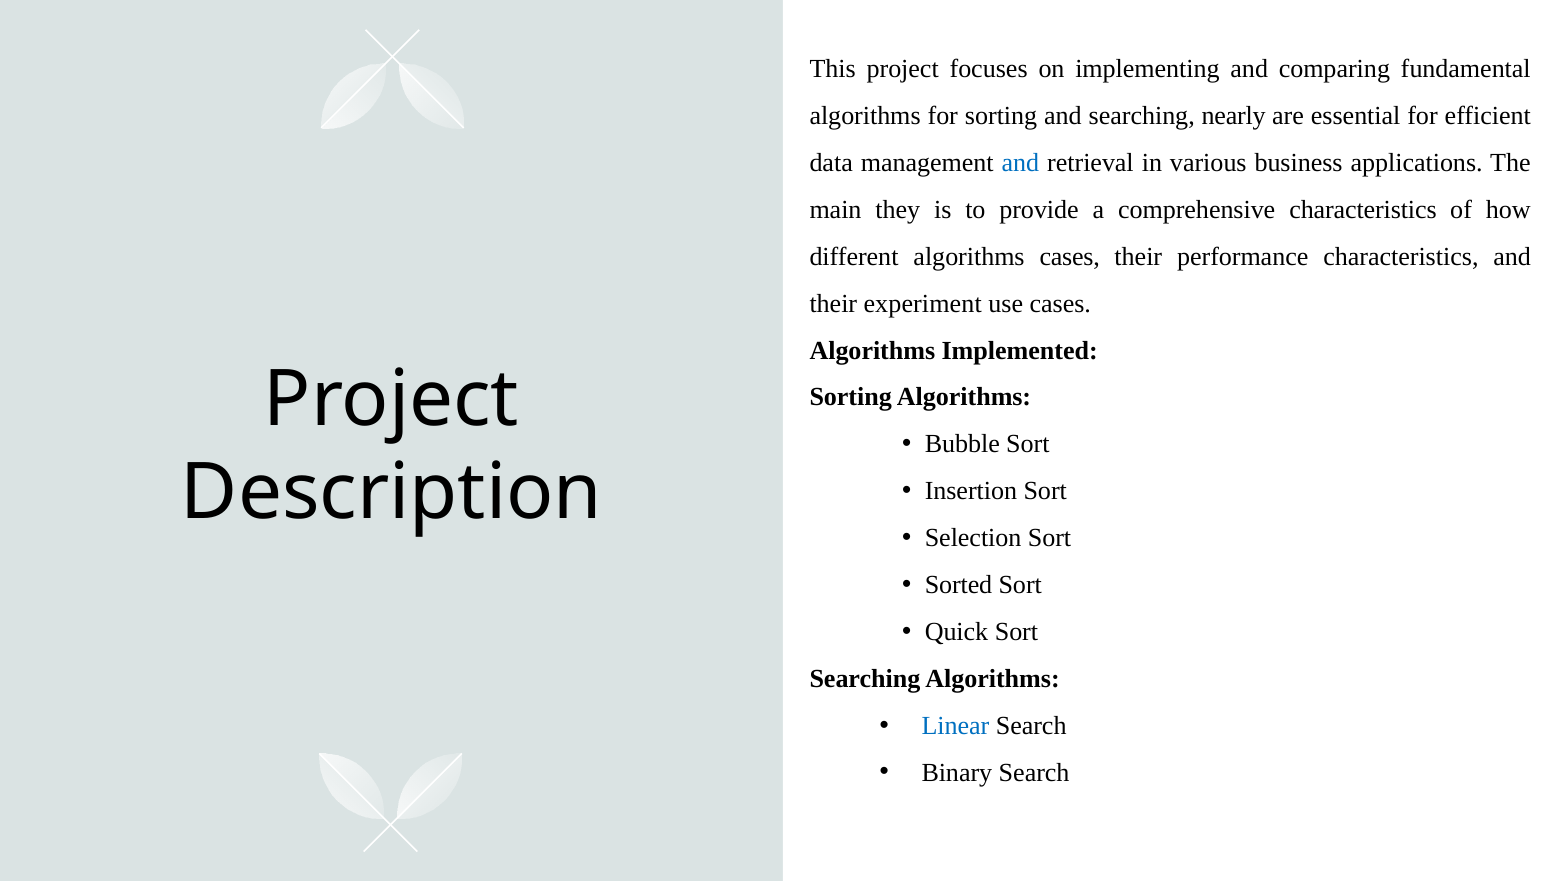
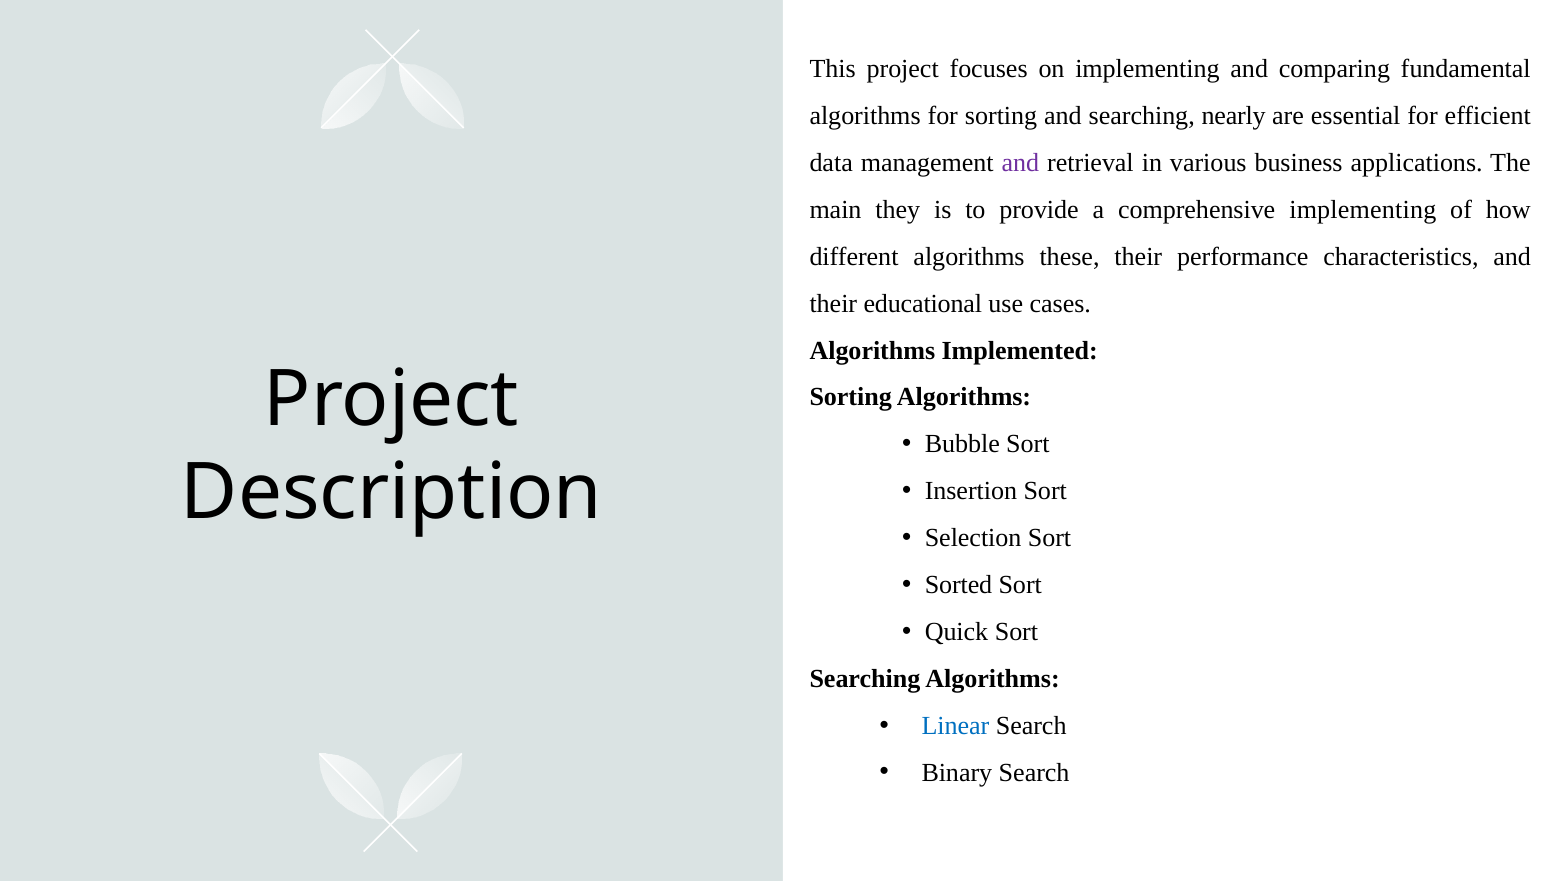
and at (1020, 163) colour: blue -> purple
comprehensive characteristics: characteristics -> implementing
algorithms cases: cases -> these
experiment: experiment -> educational
